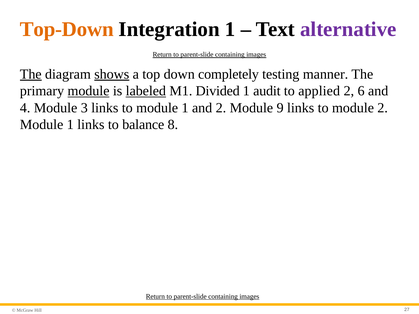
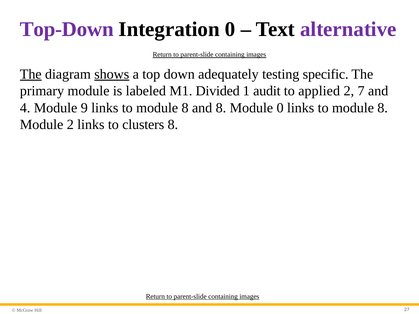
Top-Down colour: orange -> purple
Integration 1: 1 -> 0
completely: completely -> adequately
manner: manner -> specific
module at (89, 91) underline: present -> none
labeled underline: present -> none
6: 6 -> 7
3: 3 -> 9
1 at (185, 108): 1 -> 8
and 2: 2 -> 8
Module 9: 9 -> 0
2 at (383, 108): 2 -> 8
1 at (70, 125): 1 -> 2
balance: balance -> clusters
